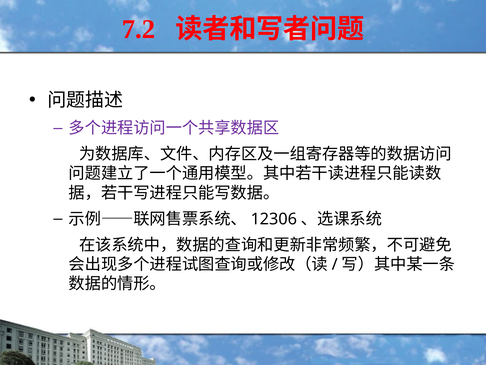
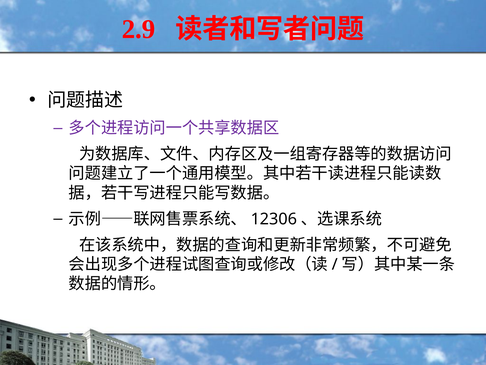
7.2: 7.2 -> 2.9
